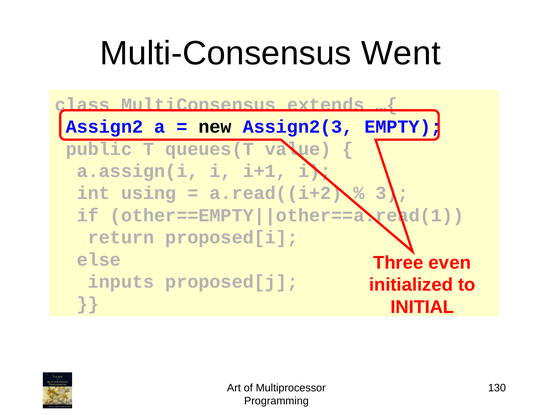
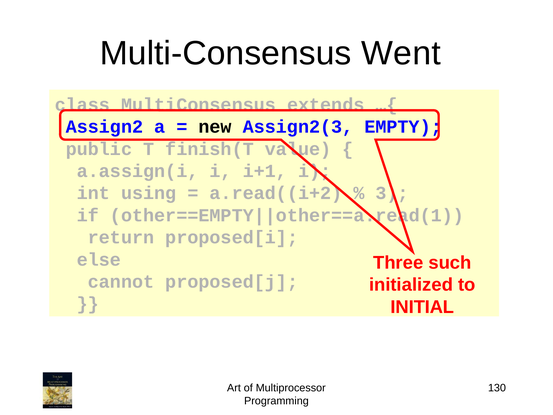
queues(T: queues(T -> finish(T
even: even -> such
inputs: inputs -> cannot
